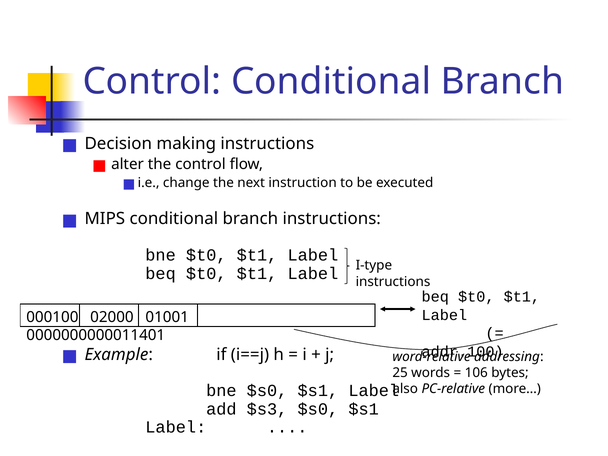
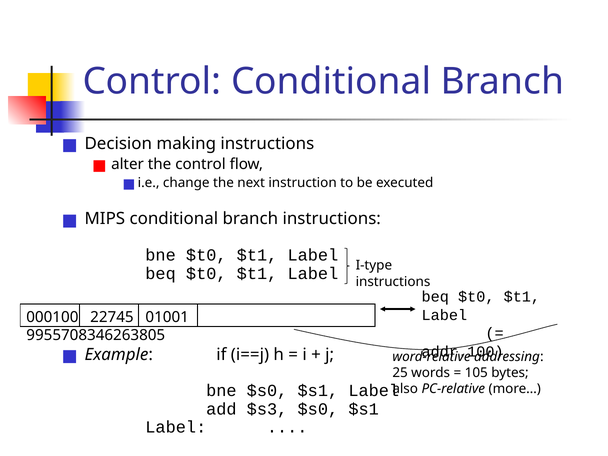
02000: 02000 -> 22745
0000000000011401: 0000000000011401 -> 9955708346263805
106: 106 -> 105
